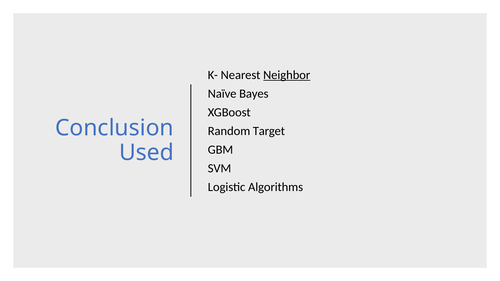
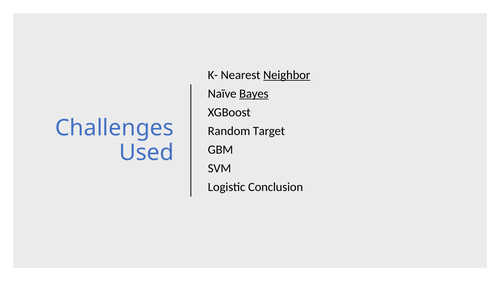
Bayes underline: none -> present
Conclusion: Conclusion -> Challenges
Algorithms: Algorithms -> Conclusion
